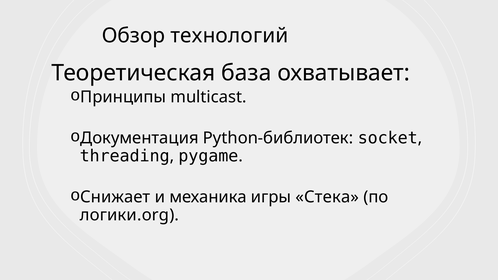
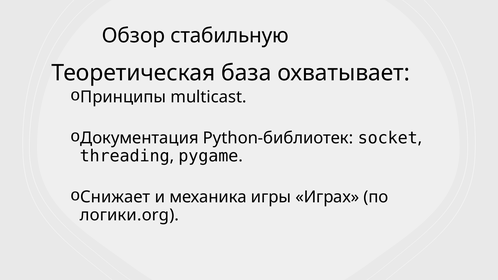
технологий: технологий -> стабильную
Стека: Стека -> Играх
